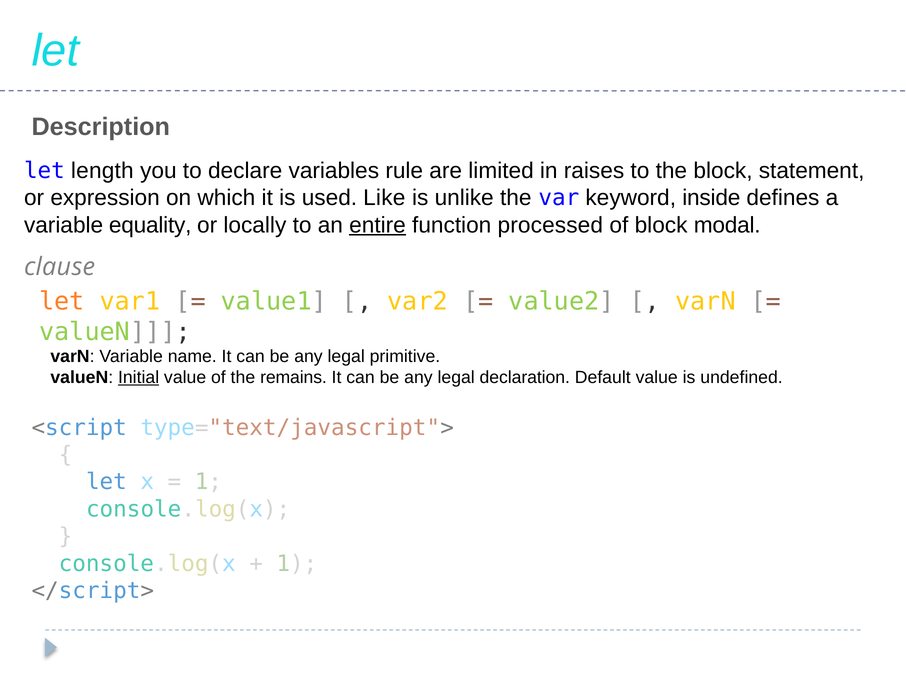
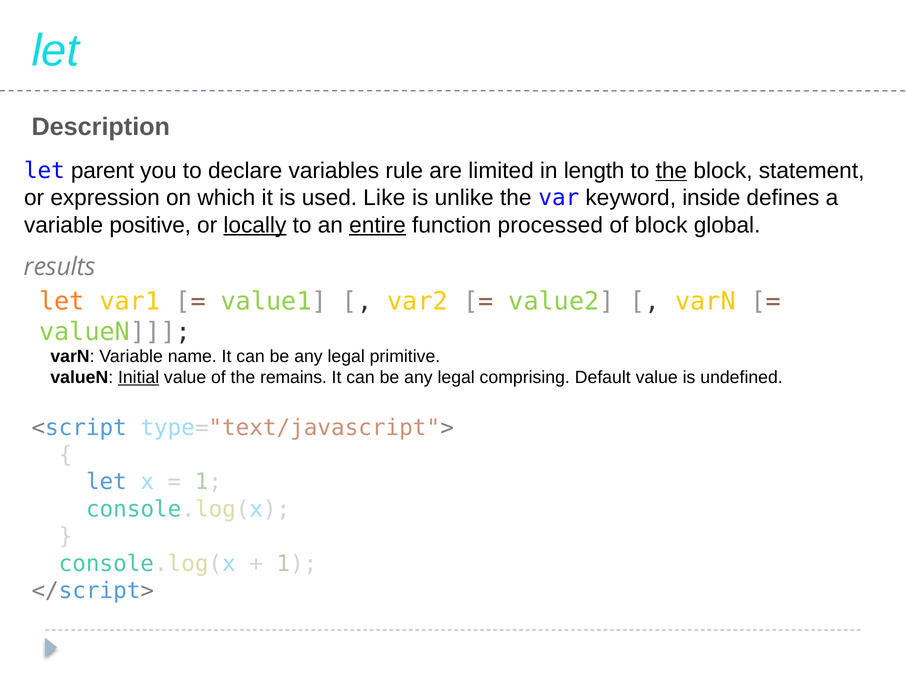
length: length -> parent
raises: raises -> length
the at (671, 171) underline: none -> present
equality: equality -> positive
locally underline: none -> present
modal: modal -> global
clause: clause -> results
declaration: declaration -> comprising
